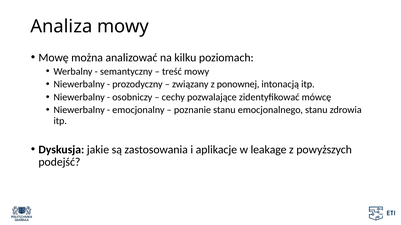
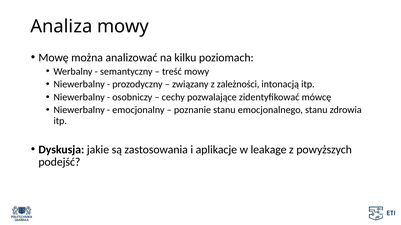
ponownej: ponownej -> zależności
